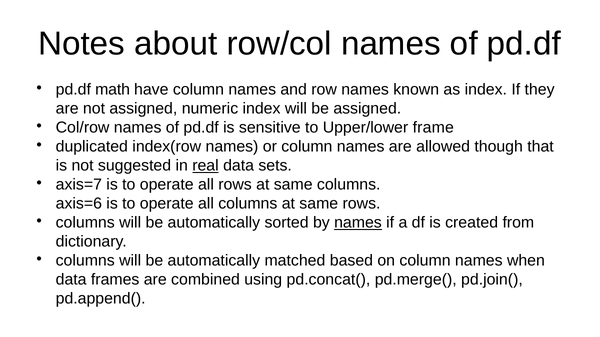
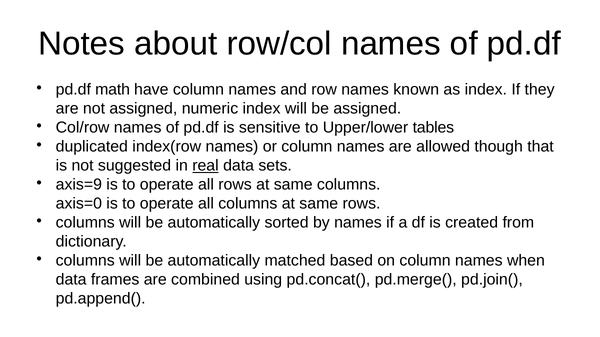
frame: frame -> tables
axis=7: axis=7 -> axis=9
axis=6: axis=6 -> axis=0
names at (358, 223) underline: present -> none
